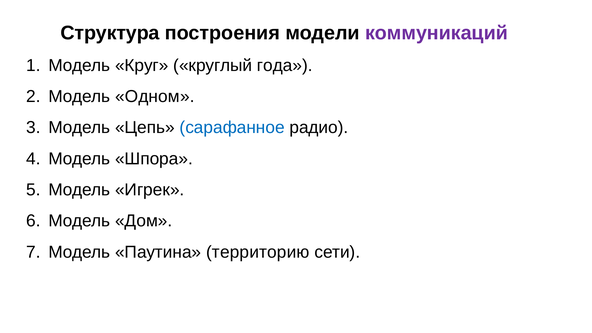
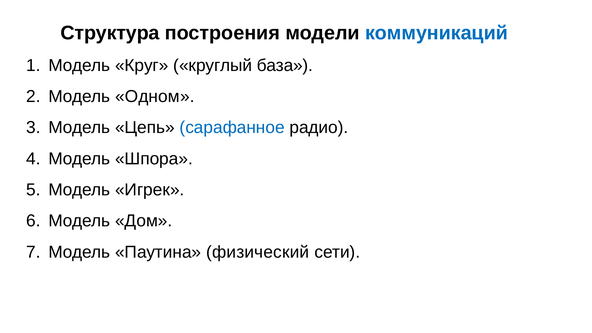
коммуникаций colour: purple -> blue
года: года -> база
территорию: территорию -> физический
